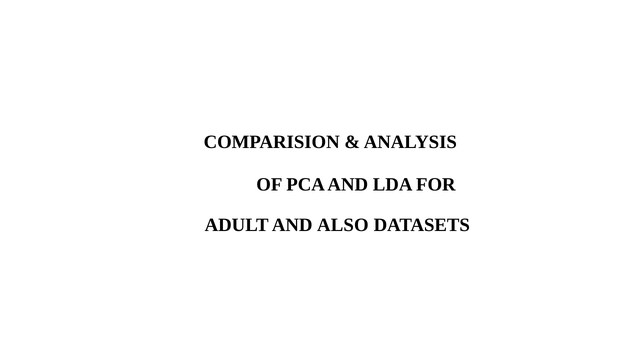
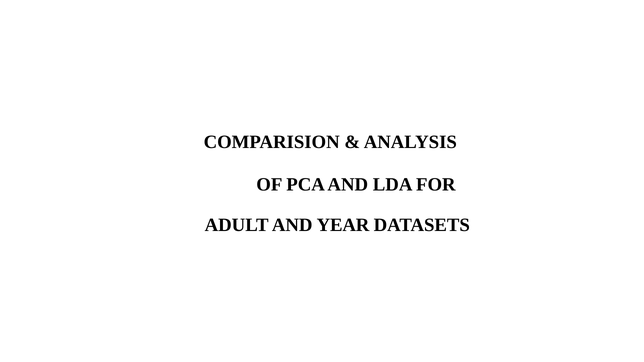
ALSO: ALSO -> YEAR
